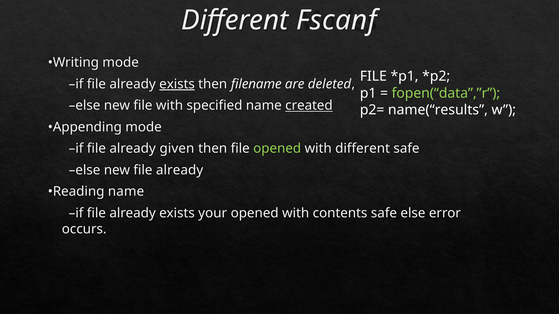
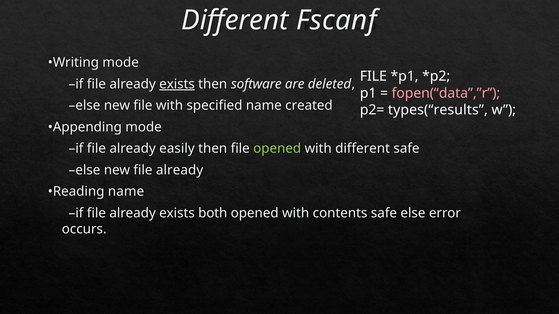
filename: filename -> software
fopen(“data”,”r colour: light green -> pink
created underline: present -> none
name(“results: name(“results -> types(“results
given: given -> easily
your: your -> both
